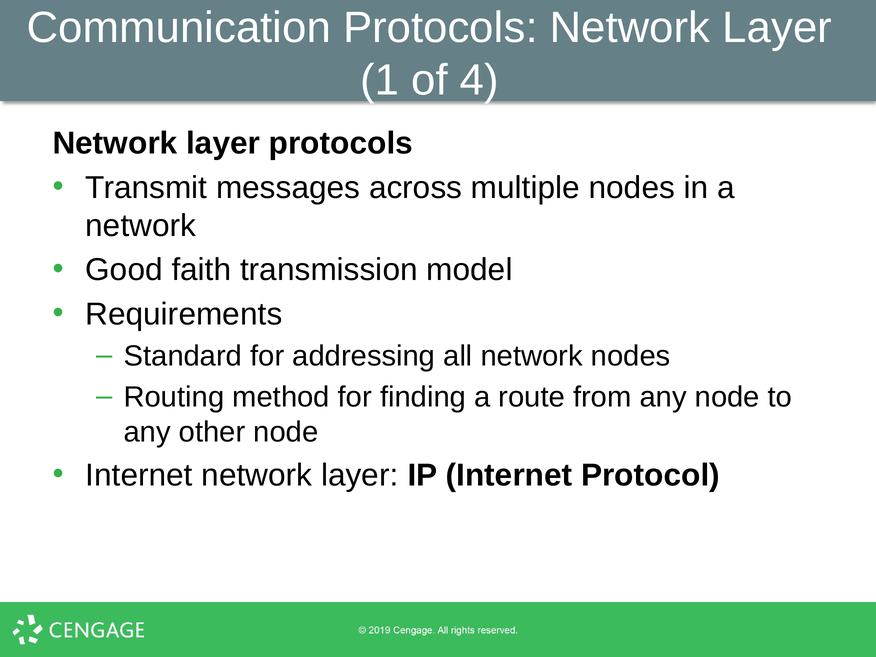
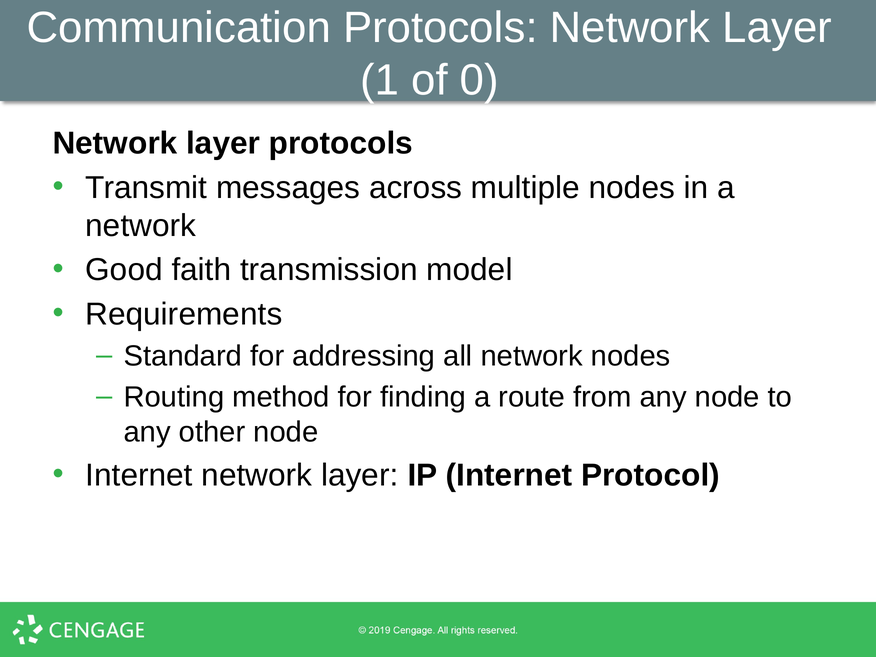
4: 4 -> 0
